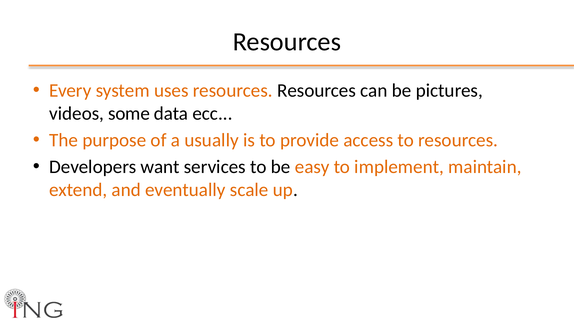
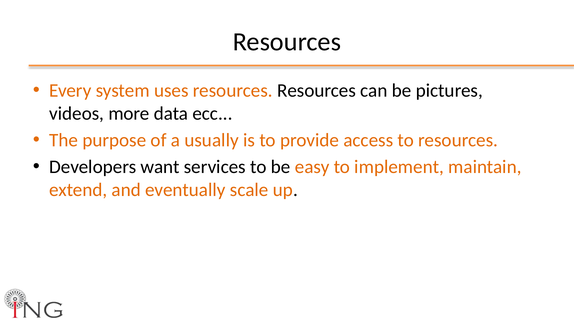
some: some -> more
